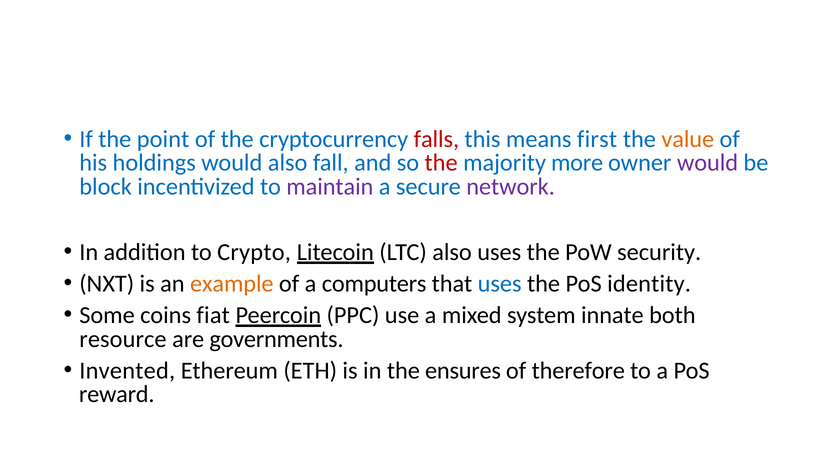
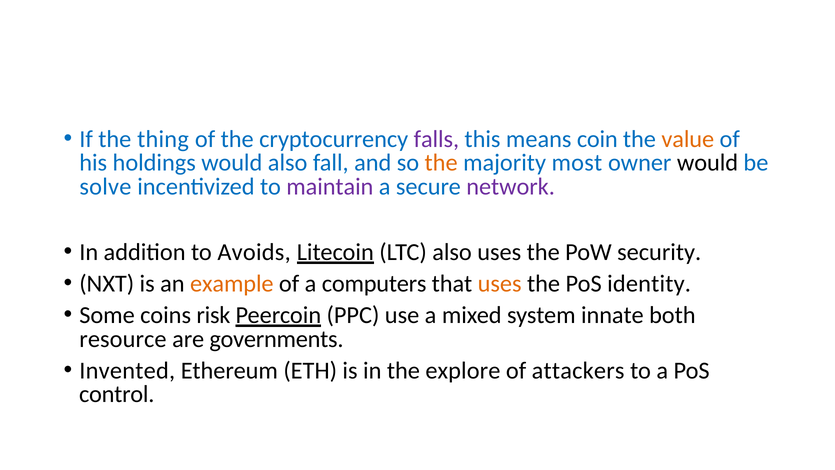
point: point -> thing
falls colour: red -> purple
first: first -> coin
the at (441, 163) colour: red -> orange
more: more -> most
would at (708, 163) colour: purple -> black
block: block -> solve
Crypto: Crypto -> Avoids
uses at (500, 284) colour: blue -> orange
fiat: fiat -> risk
ensures: ensures -> explore
therefore: therefore -> attackers
reward: reward -> control
